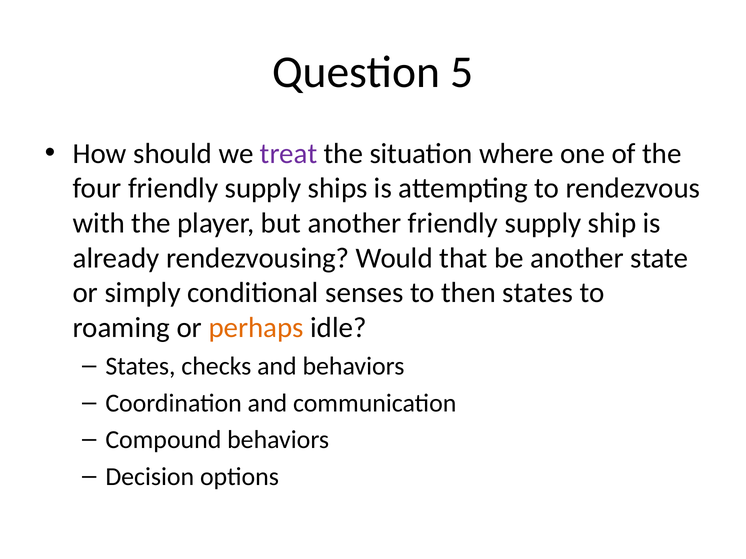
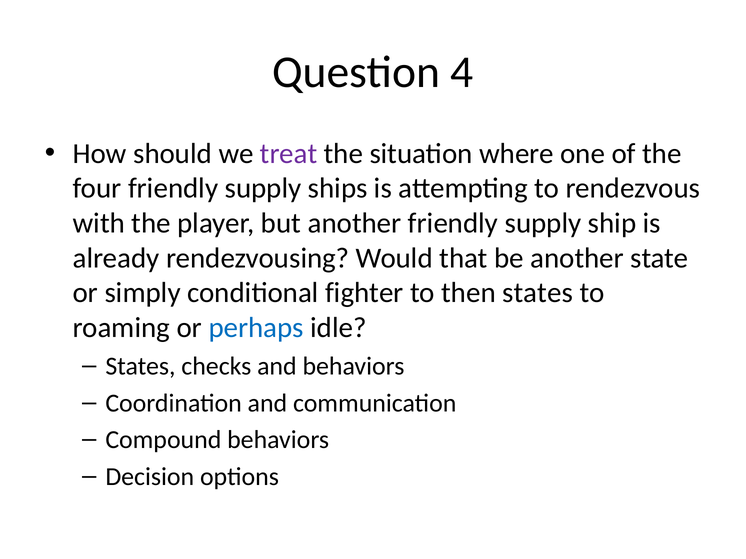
5: 5 -> 4
senses: senses -> fighter
perhaps colour: orange -> blue
